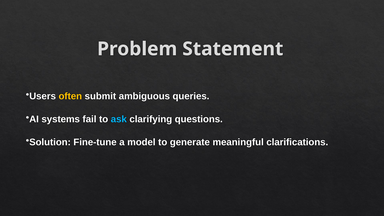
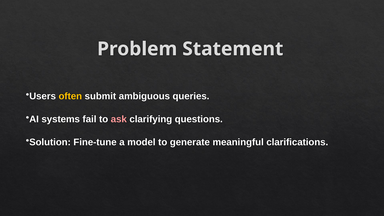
ask colour: light blue -> pink
